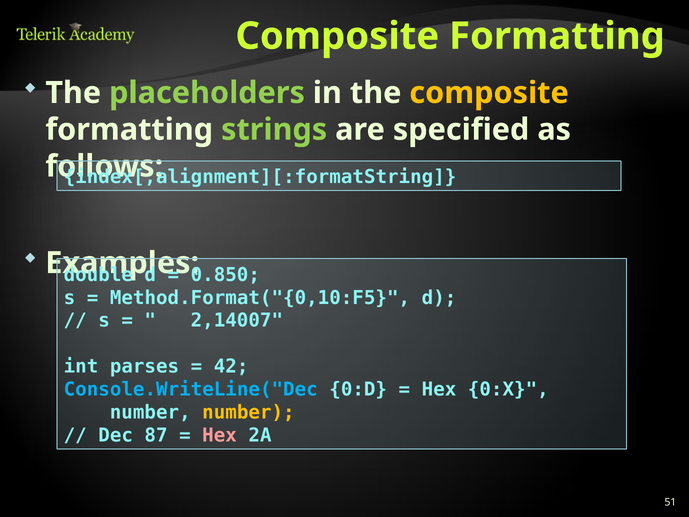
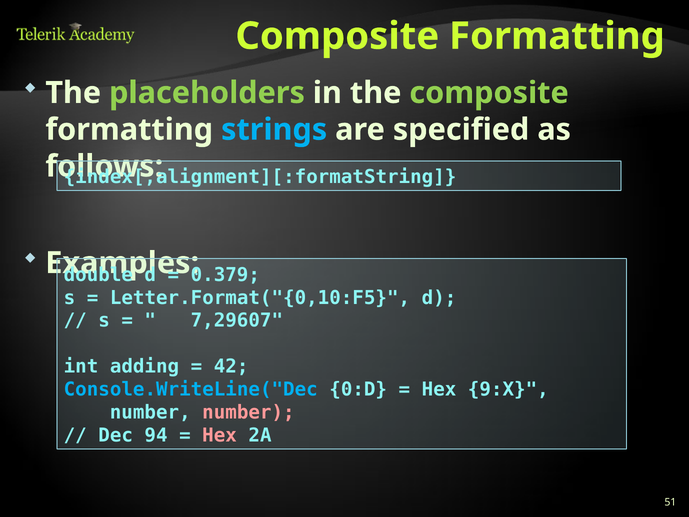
composite at (489, 93) colour: yellow -> light green
strings colour: light green -> light blue
0.850: 0.850 -> 0.379
Method.Format("{0,10:F5: Method.Format("{0,10:F5 -> Letter.Format("{0,10:F5
2,14007: 2,14007 -> 7,29607
parses: parses -> adding
0:X: 0:X -> 9:X
number at (248, 412) colour: yellow -> pink
87: 87 -> 94
